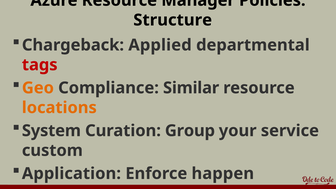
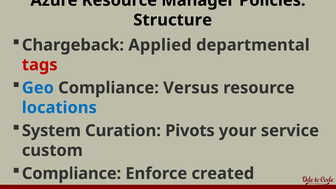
Geo colour: orange -> blue
Similar: Similar -> Versus
locations colour: orange -> blue
Group: Group -> Pivots
Application at (71, 174): Application -> Compliance
happen: happen -> created
